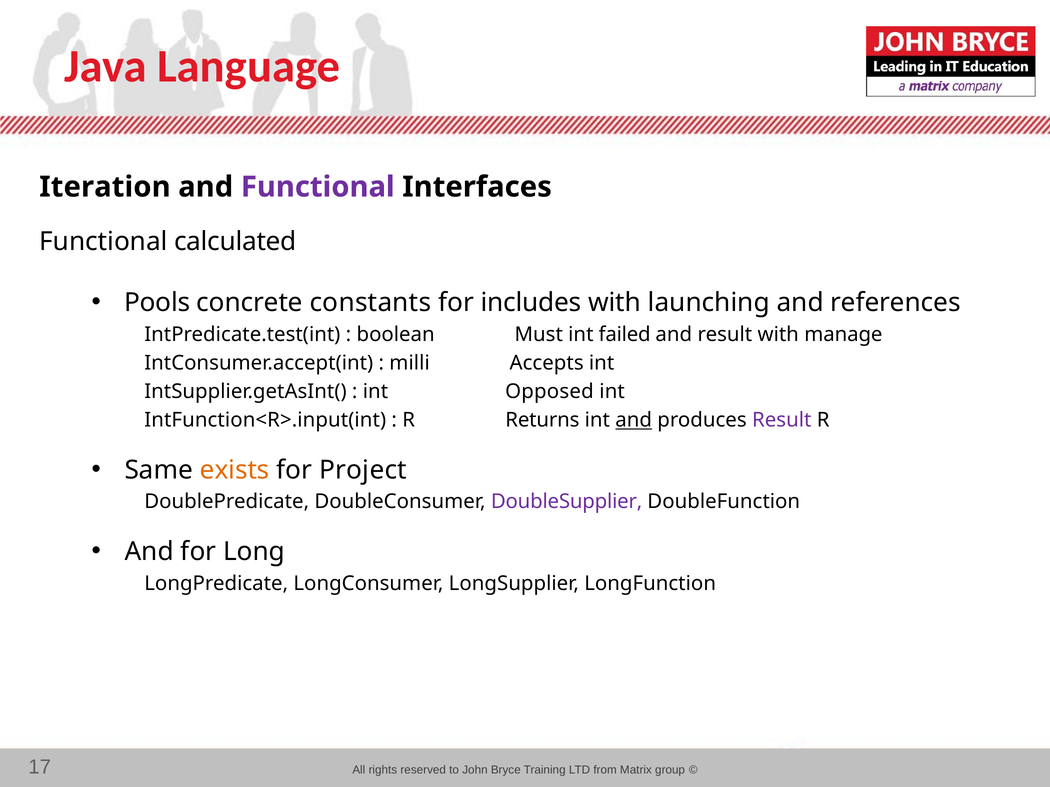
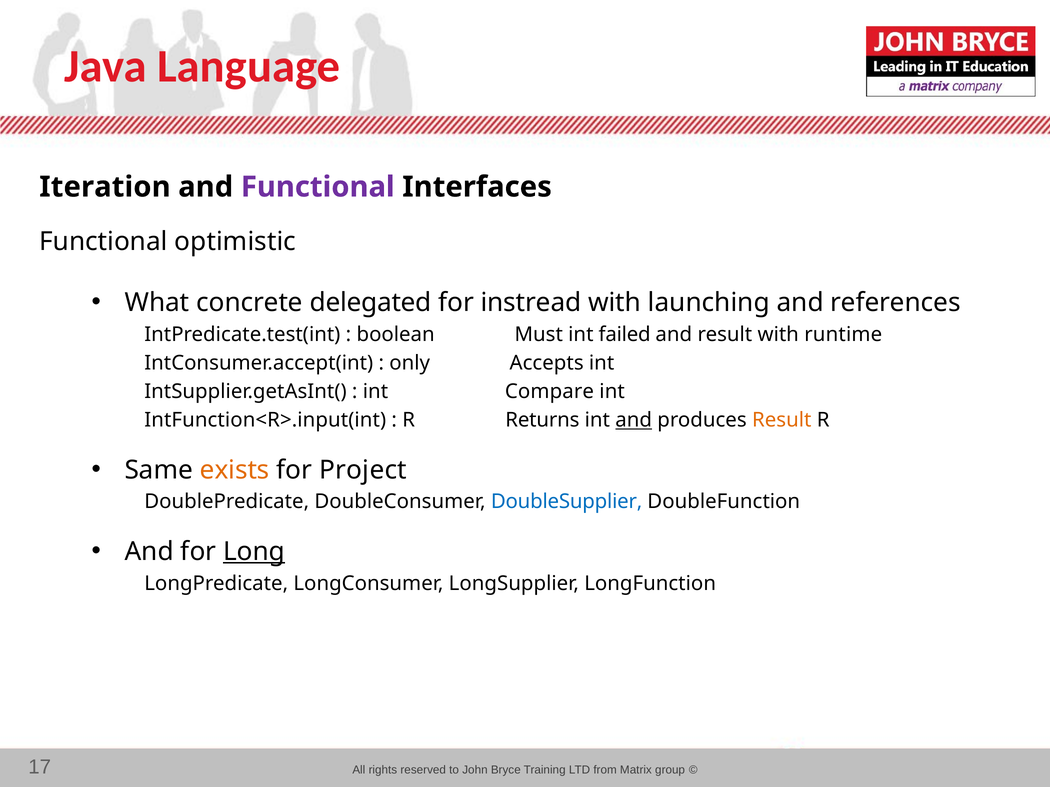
calculated: calculated -> optimistic
Pools: Pools -> What
constants: constants -> delegated
includes: includes -> instread
manage: manage -> runtime
milli: milli -> only
Opposed: Opposed -> Compare
Result at (782, 420) colour: purple -> orange
DoubleSupplier colour: purple -> blue
Long underline: none -> present
